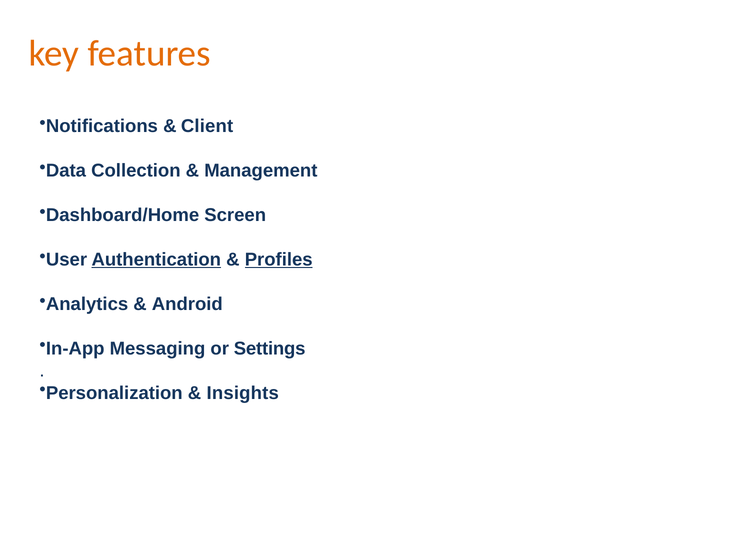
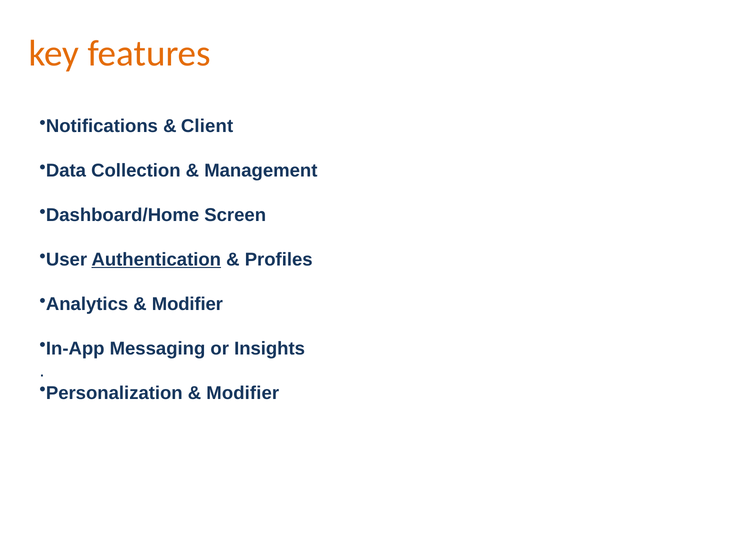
Profiles underline: present -> none
Android at (187, 304): Android -> Modifier
Settings: Settings -> Insights
Insights at (243, 393): Insights -> Modifier
